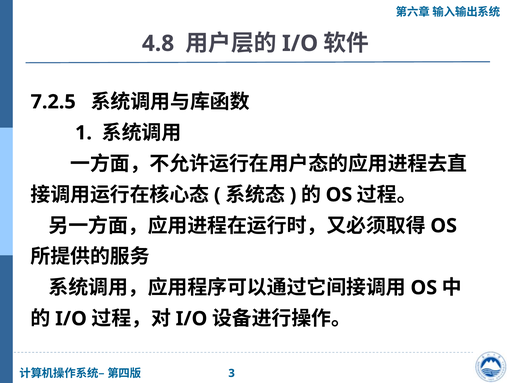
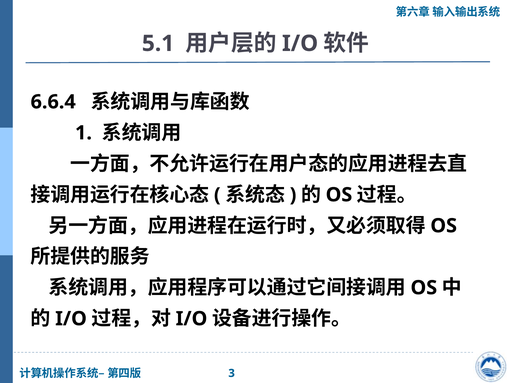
4.8: 4.8 -> 5.1
7.2.5: 7.2.5 -> 6.6.4
